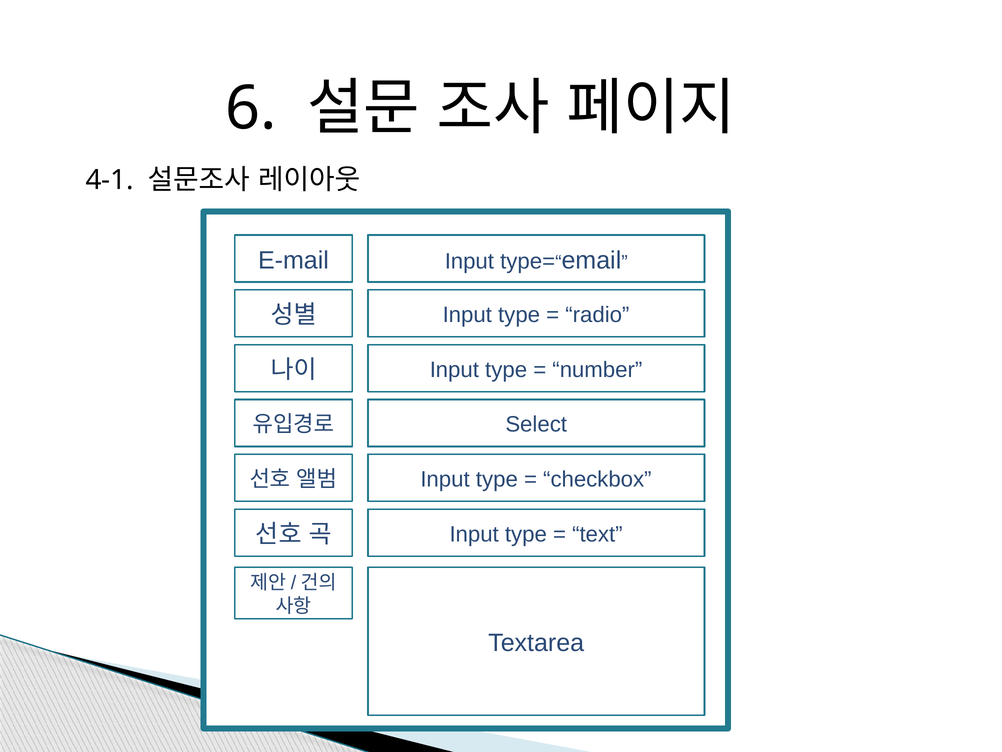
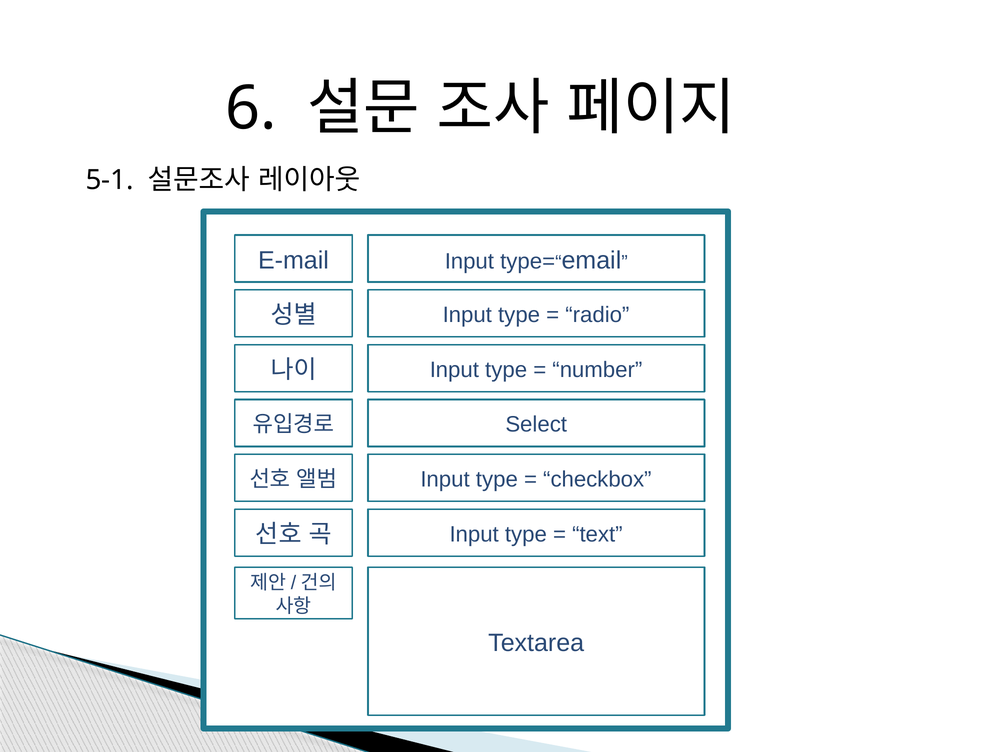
4-1: 4-1 -> 5-1
